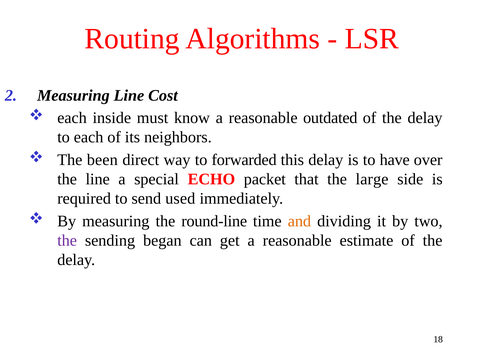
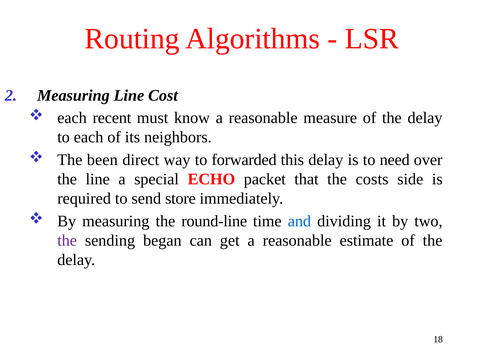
inside: inside -> recent
outdated: outdated -> measure
have: have -> need
large: large -> costs
used: used -> store
and colour: orange -> blue
